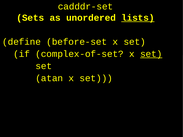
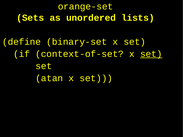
cadddr-set: cadddr-set -> orange-set
lists underline: present -> none
before-set: before-set -> binary-set
complex-of-set: complex-of-set -> context-of-set
